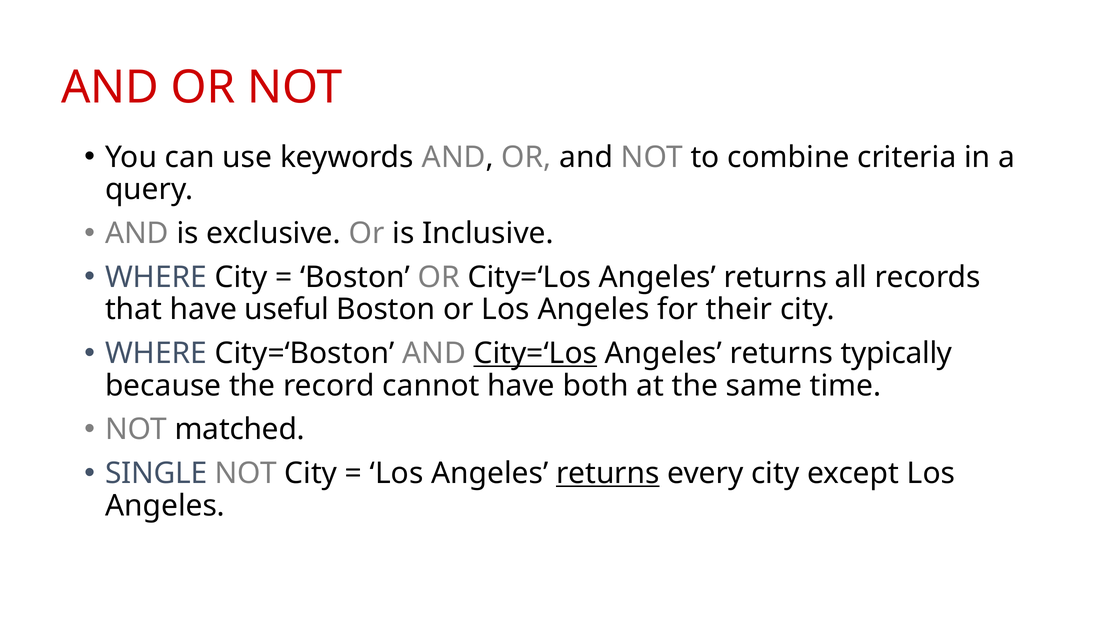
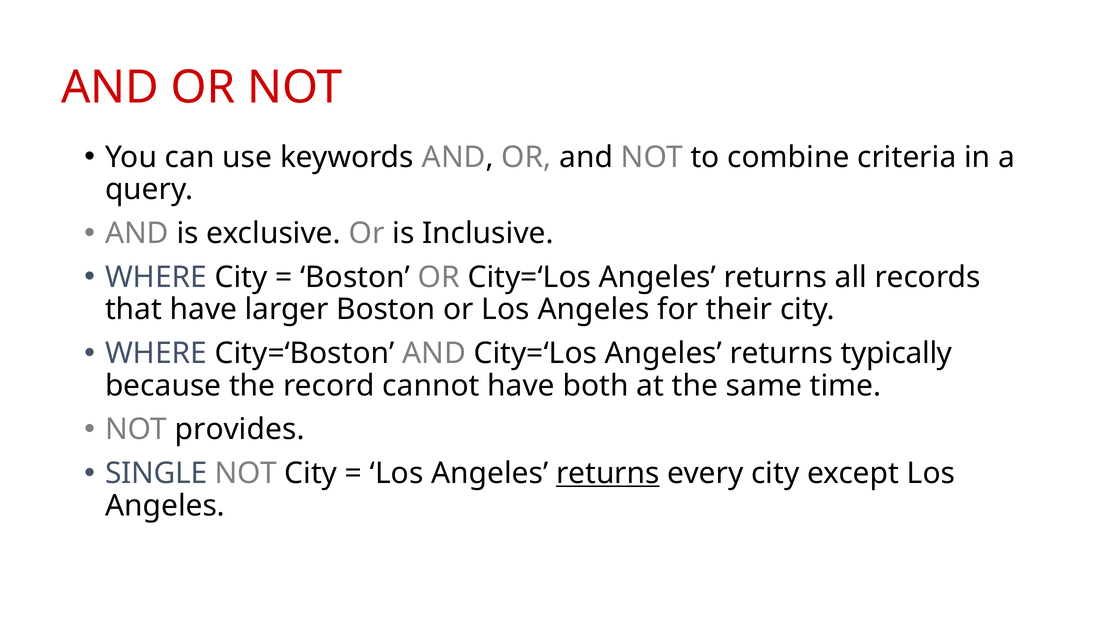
useful: useful -> larger
City=‘Los at (535, 353) underline: present -> none
matched: matched -> provides
